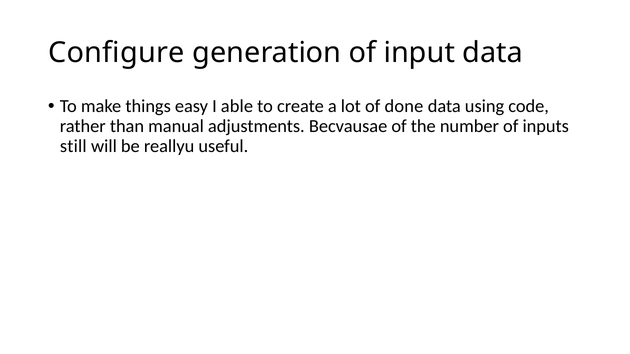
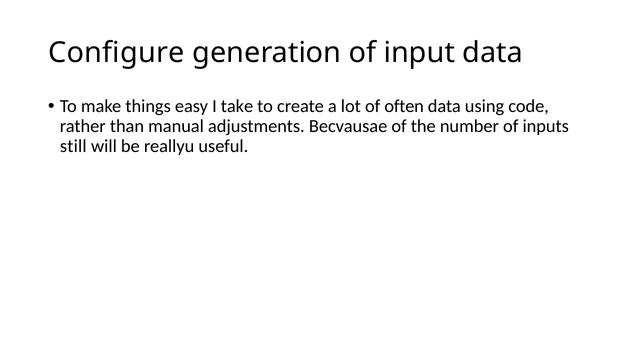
able: able -> take
done: done -> often
